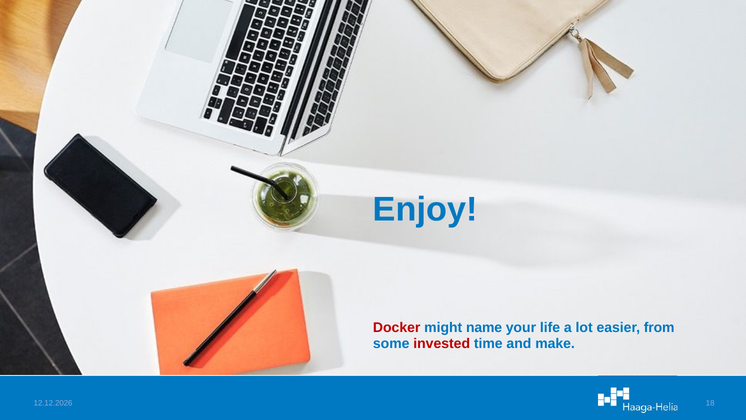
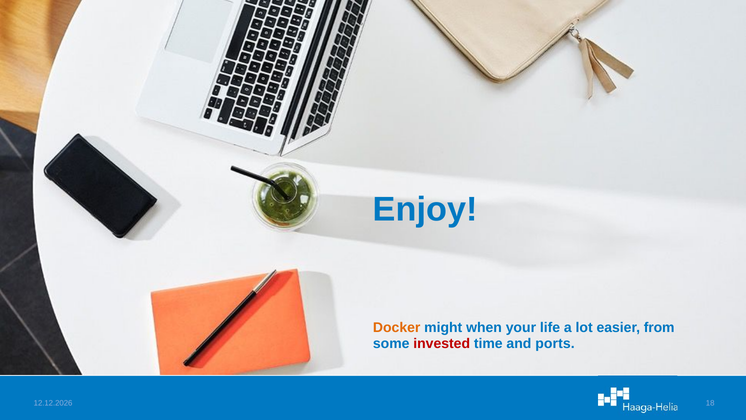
Docker colour: red -> orange
name: name -> when
make: make -> ports
